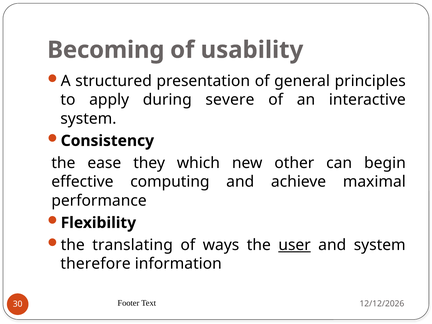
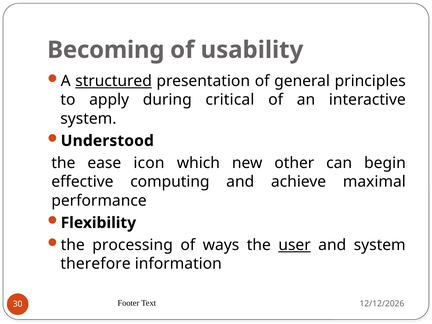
structured underline: none -> present
severe: severe -> critical
Consistency: Consistency -> Understood
they: they -> icon
translating: translating -> processing
